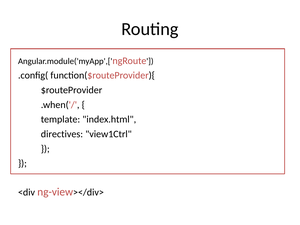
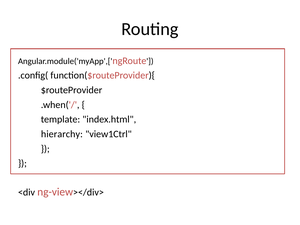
directives: directives -> hierarchy
